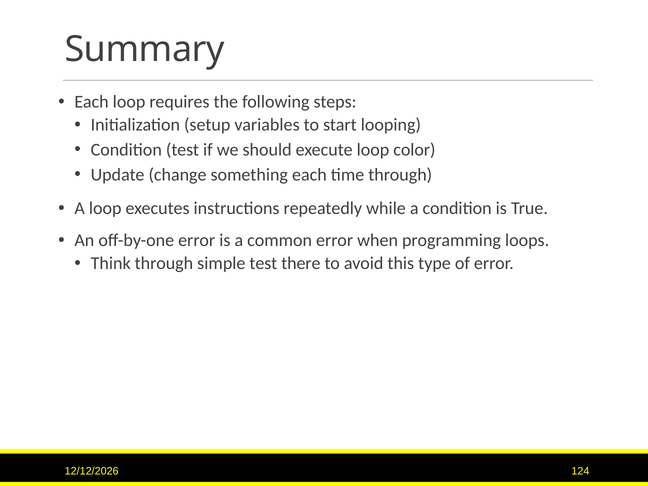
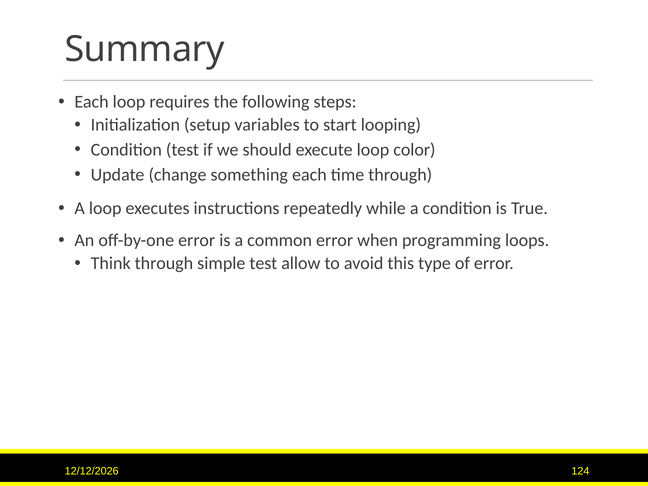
there: there -> allow
